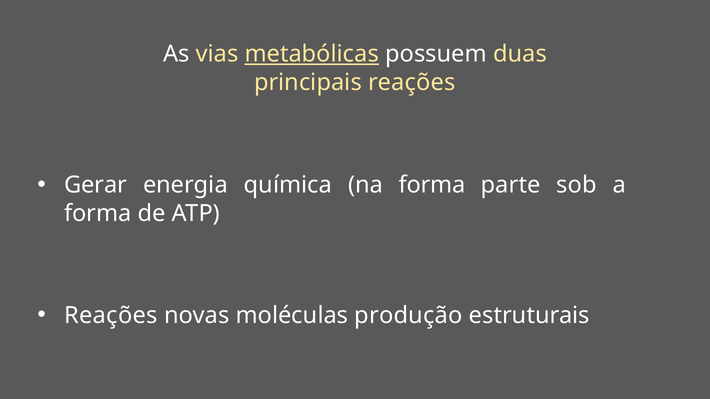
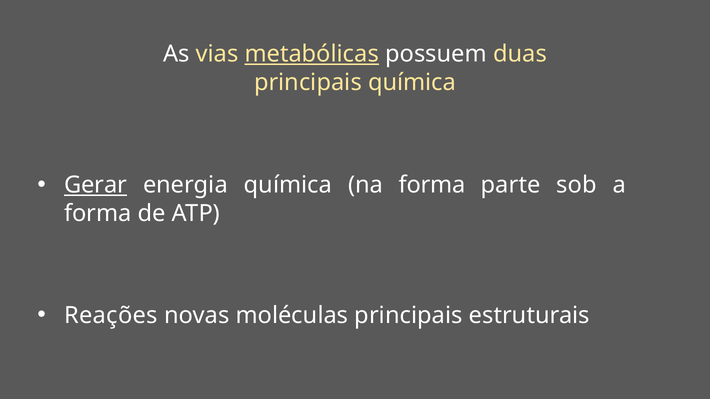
principais reações: reações -> química
Gerar underline: none -> present
moléculas produção: produção -> principais
